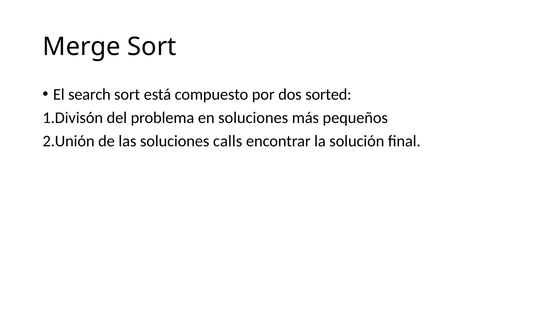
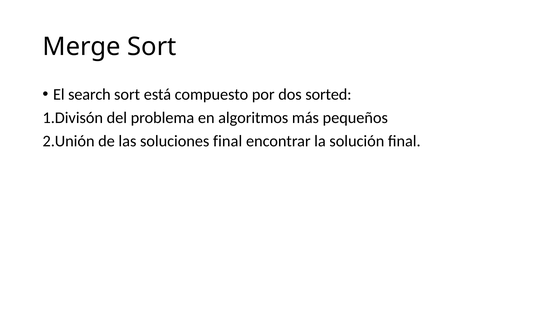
en soluciones: soluciones -> algoritmos
soluciones calls: calls -> final
